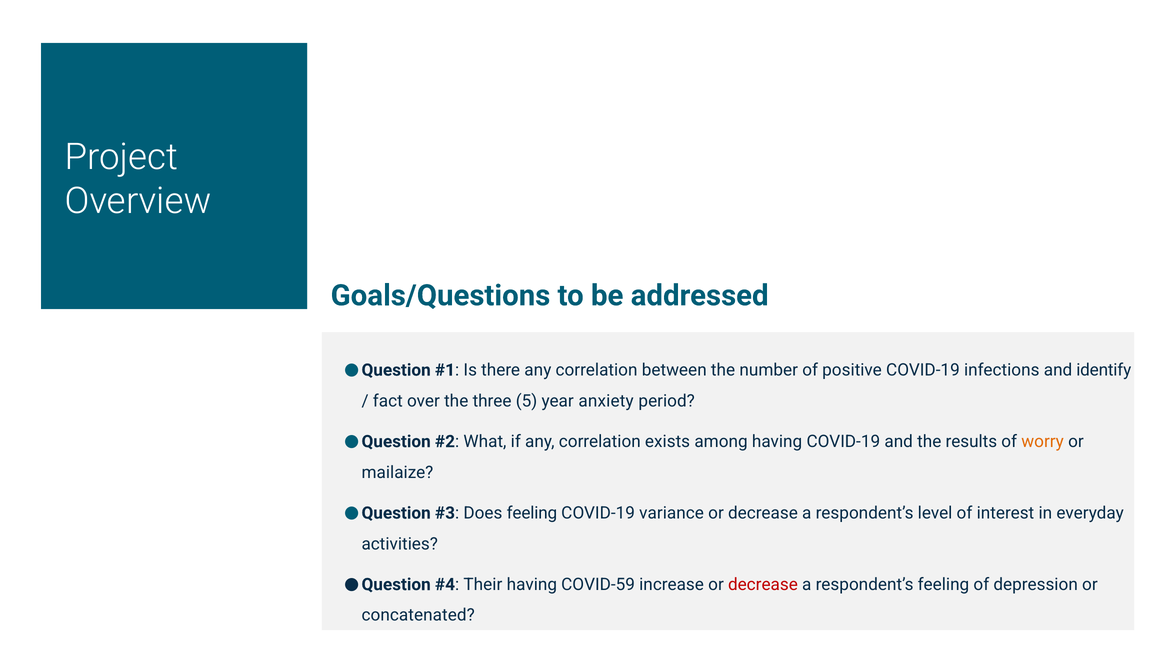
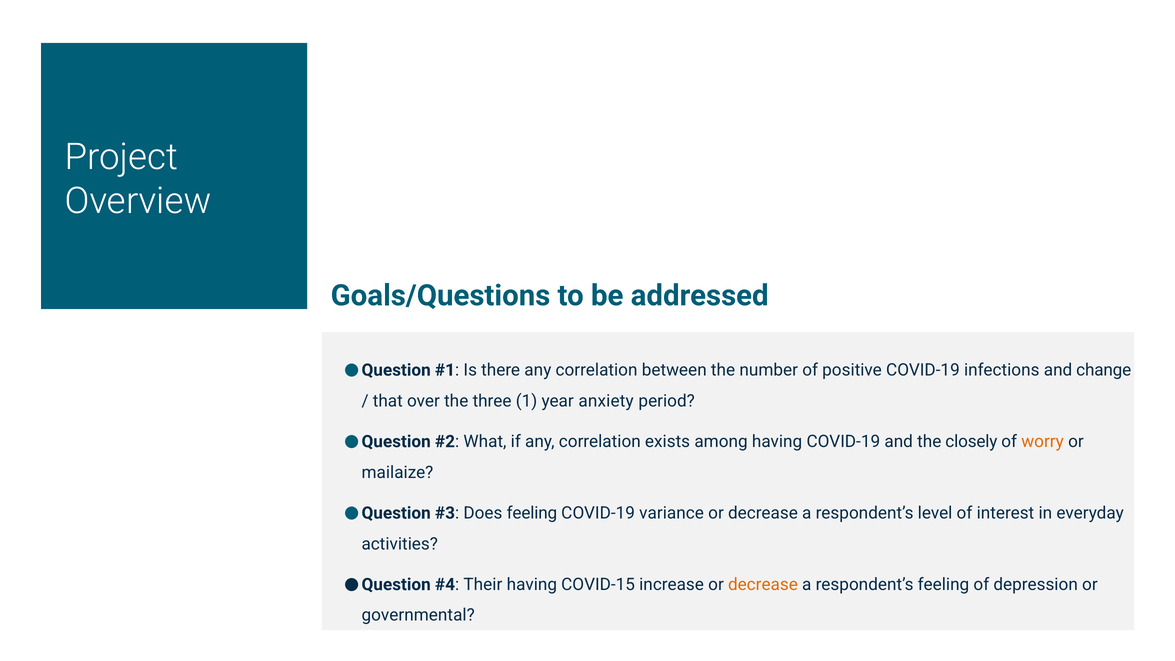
identify: identify -> change
fact: fact -> that
5: 5 -> 1
results: results -> closely
COVID-59: COVID-59 -> COVID-15
decrease at (763, 584) colour: red -> orange
concatenated: concatenated -> governmental
